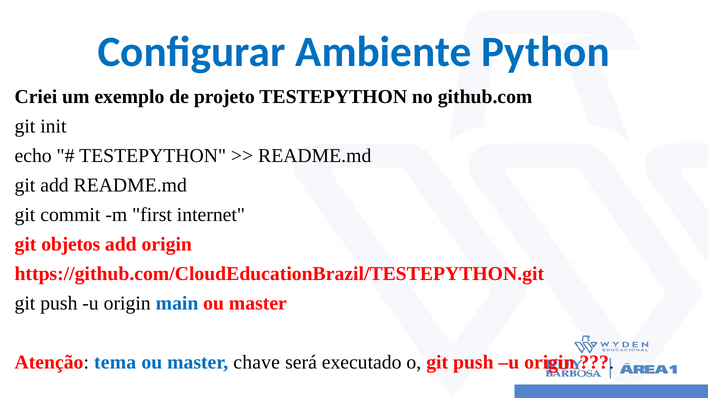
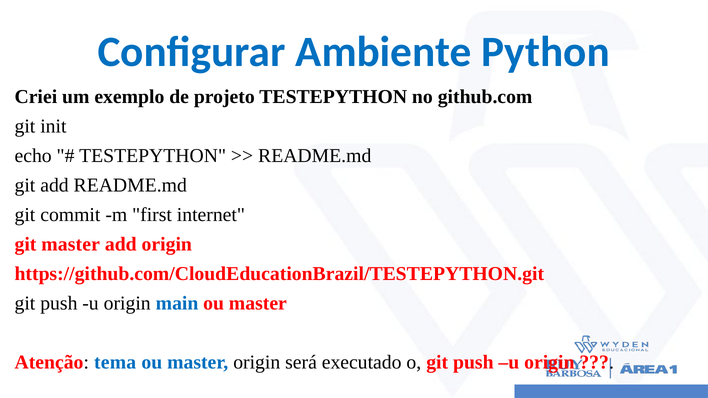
git objetos: objetos -> master
master chave: chave -> origin
